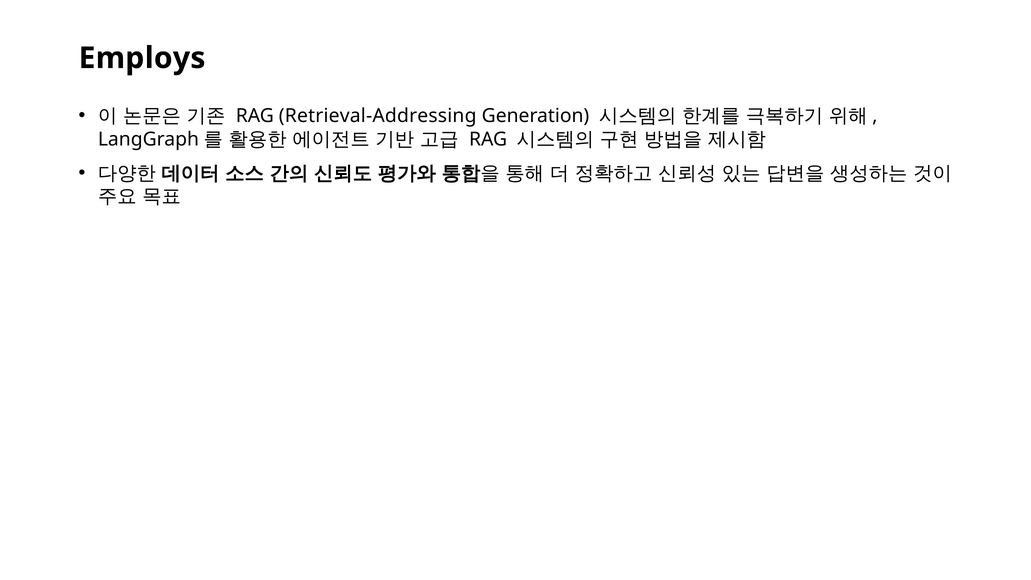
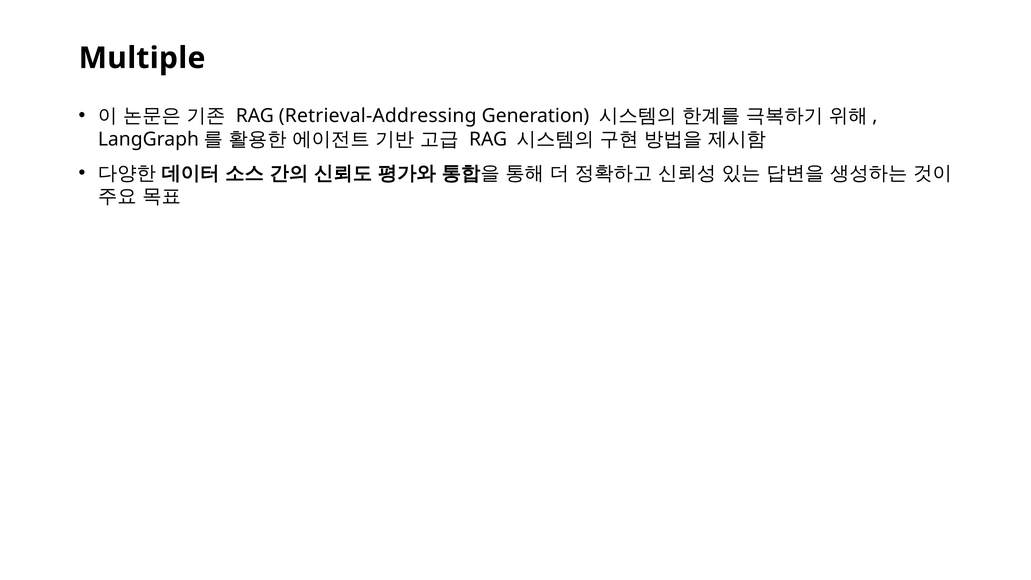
Employs: Employs -> Multiple
